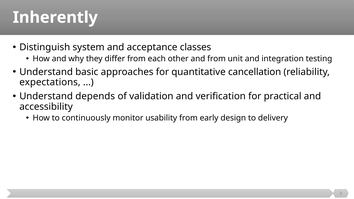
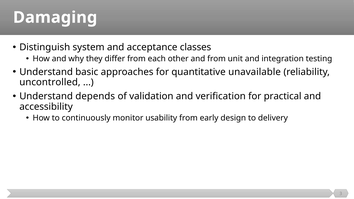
Inherently: Inherently -> Damaging
cancellation: cancellation -> unavailable
expectations: expectations -> uncontrolled
